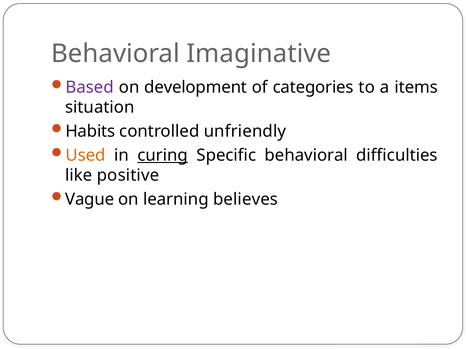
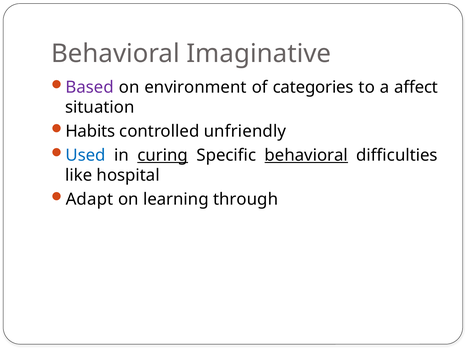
development: development -> environment
items: items -> affect
Used colour: orange -> blue
behavioral at (306, 155) underline: none -> present
positive: positive -> hospital
Vague: Vague -> Adapt
believes: believes -> through
